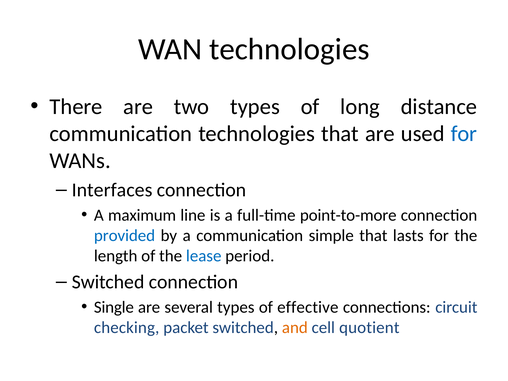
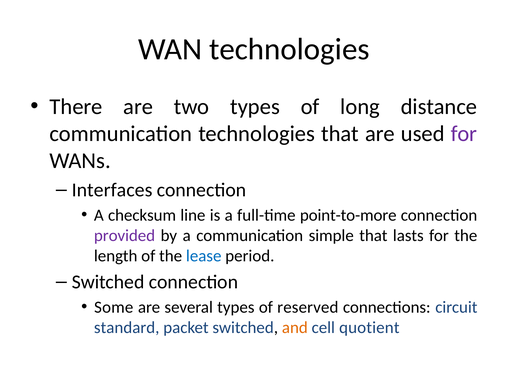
for at (464, 134) colour: blue -> purple
maximum: maximum -> checksum
provided colour: blue -> purple
Single: Single -> Some
effective: effective -> reserved
checking: checking -> standard
